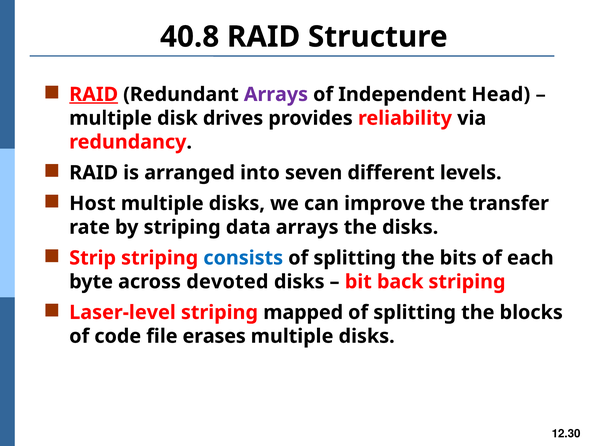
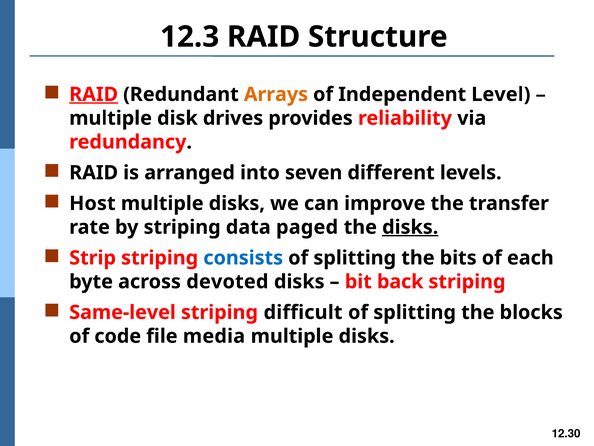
40.8: 40.8 -> 12.3
Arrays at (276, 94) colour: purple -> orange
Head: Head -> Level
data arrays: arrays -> paged
disks at (410, 227) underline: none -> present
Laser-level: Laser-level -> Same-level
mapped: mapped -> difficult
erases: erases -> media
